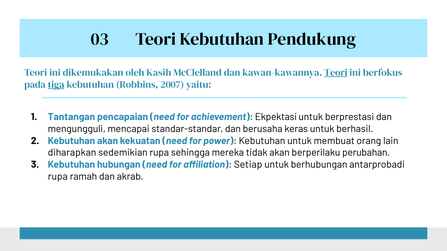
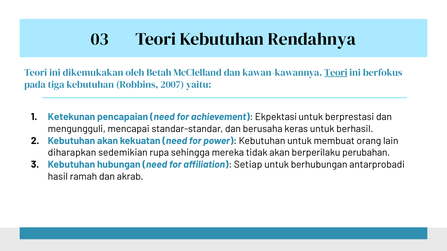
Pendukung: Pendukung -> Rendahnya
Kasih: Kasih -> Betah
tiga underline: present -> none
Tantangan: Tantangan -> Ketekunan
rupa at (58, 177): rupa -> hasil
